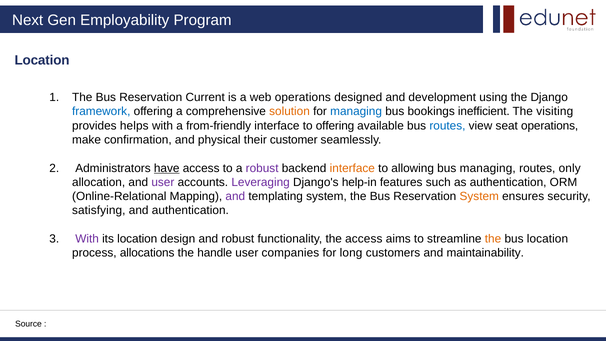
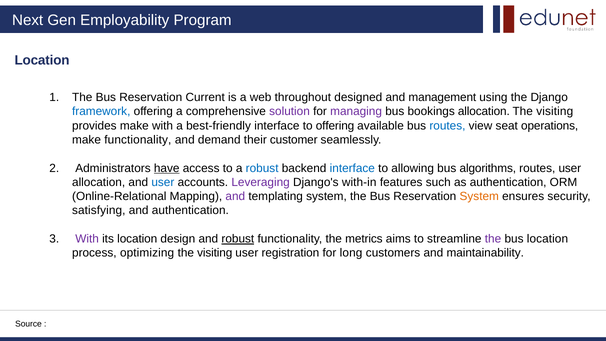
web operations: operations -> throughout
development: development -> management
solution colour: orange -> purple
managing at (356, 111) colour: blue -> purple
bookings inefficient: inefficient -> allocation
provides helps: helps -> make
from-friendly: from-friendly -> best-friendly
make confirmation: confirmation -> functionality
physical: physical -> demand
robust at (262, 168) colour: purple -> blue
interface at (352, 168) colour: orange -> blue
bus managing: managing -> algorithms
routes only: only -> user
user at (163, 182) colour: purple -> blue
help-in: help-in -> with-in
robust at (238, 239) underline: none -> present
the access: access -> metrics
the at (493, 239) colour: orange -> purple
allocations: allocations -> optimizing
handle at (215, 253): handle -> visiting
companies: companies -> registration
